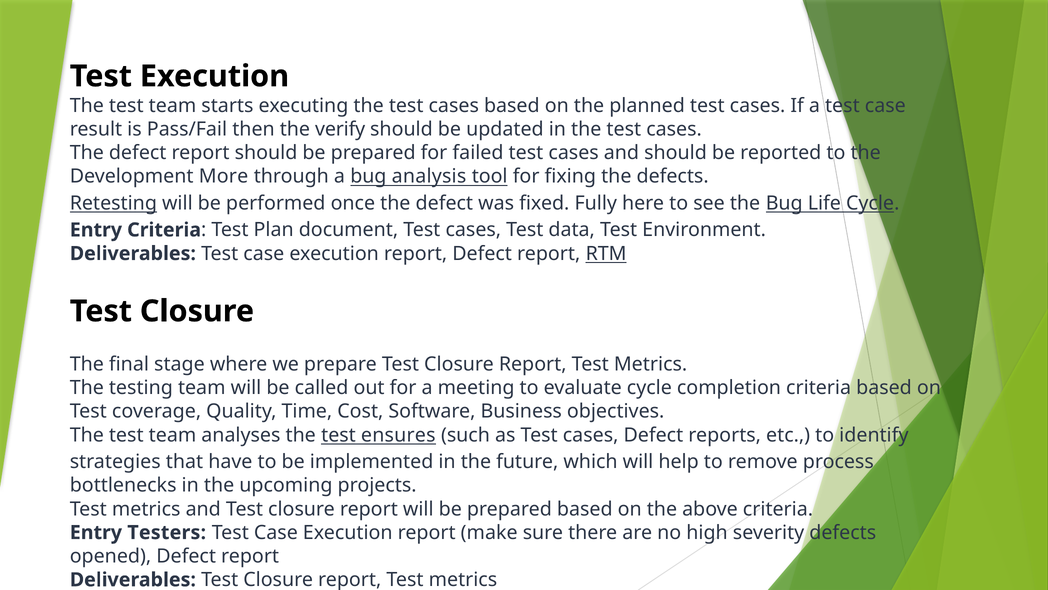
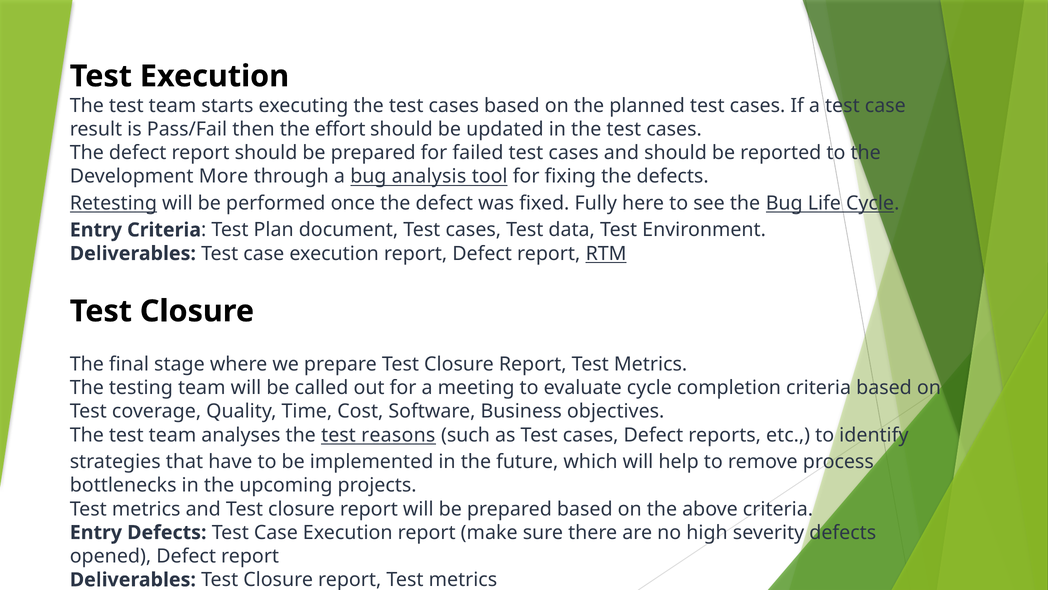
verify: verify -> effort
ensures: ensures -> reasons
Entry Testers: Testers -> Defects
